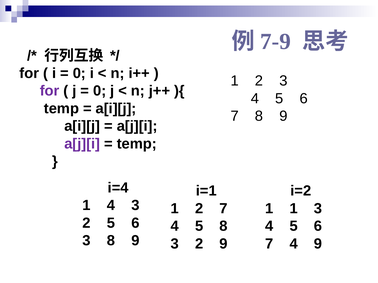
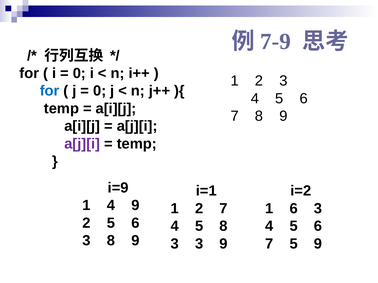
for at (50, 91) colour: purple -> blue
i=4: i=4 -> i=9
4 3: 3 -> 9
1 1: 1 -> 6
2 at (199, 244): 2 -> 3
4 at (294, 244): 4 -> 5
